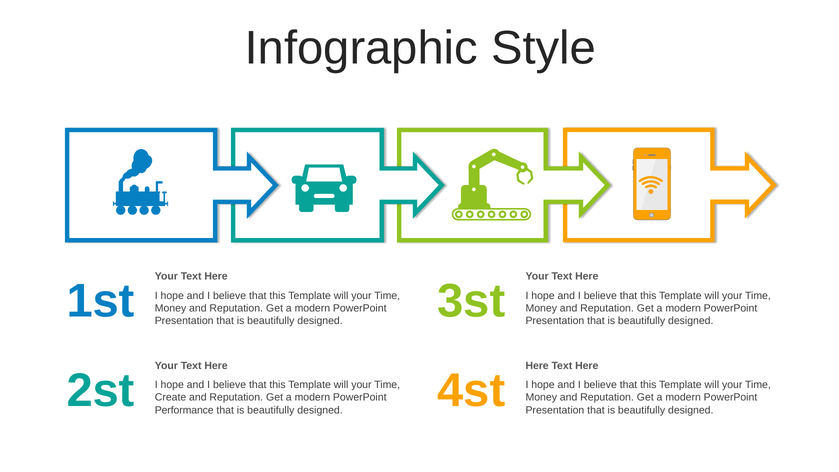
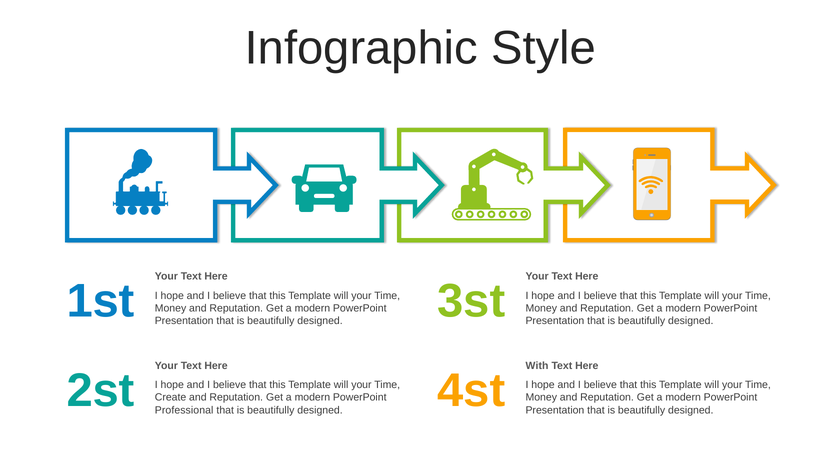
Here at (537, 366): Here -> With
Performance: Performance -> Professional
